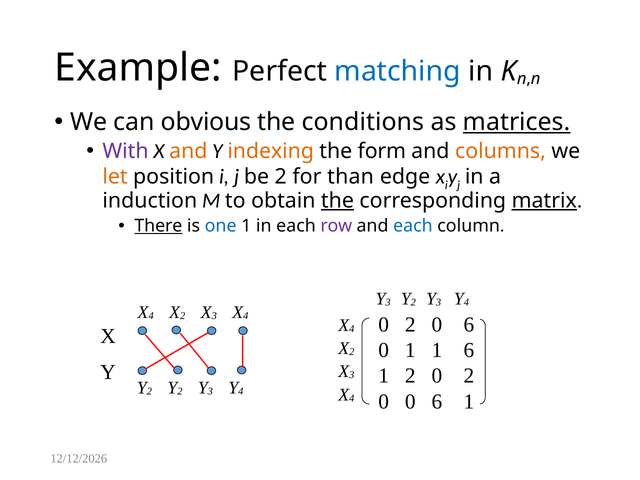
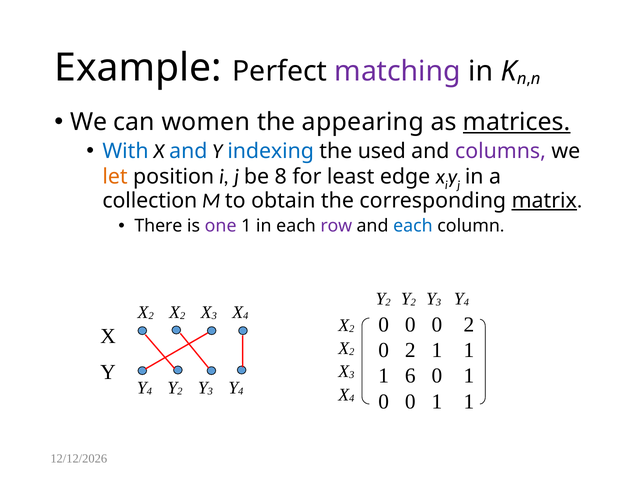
matching colour: blue -> purple
obvious: obvious -> women
conditions: conditions -> appearing
With colour: purple -> blue
and at (188, 151) colour: orange -> blue
indexing colour: orange -> blue
form: form -> used
columns colour: orange -> purple
be 2: 2 -> 8
than: than -> least
induction: induction -> collection
the at (337, 200) underline: present -> none
There underline: present -> none
one colour: blue -> purple
3 at (388, 303): 3 -> 2
4 at (151, 316): 4 -> 2
2 at (410, 325): 2 -> 0
6 at (469, 325): 6 -> 2
4 at (352, 329): 4 -> 2
1 at (410, 350): 1 -> 2
6 at (469, 350): 6 -> 1
1 2: 2 -> 6
2 at (469, 376): 2 -> 1
2 at (149, 391): 2 -> 4
0 0 6: 6 -> 1
